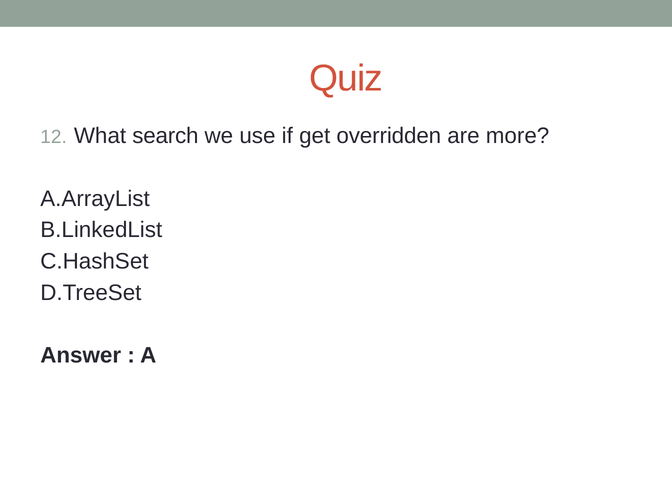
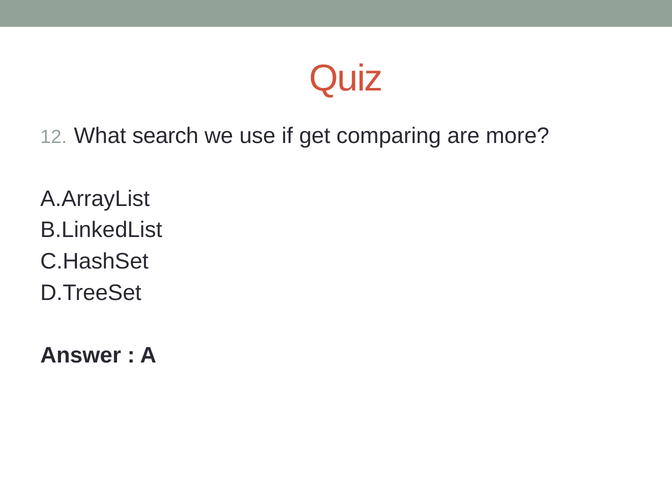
overridden: overridden -> comparing
